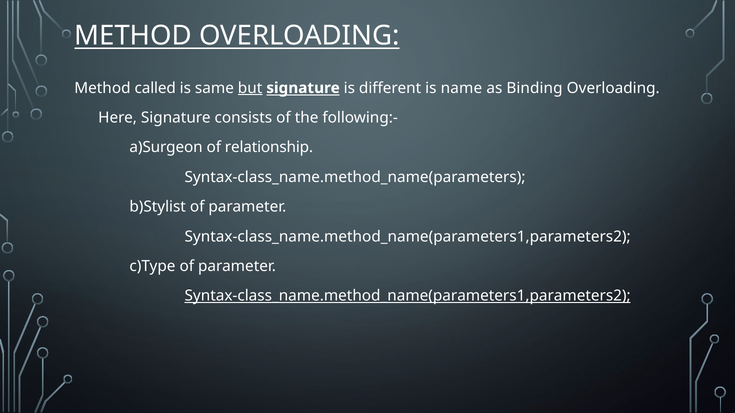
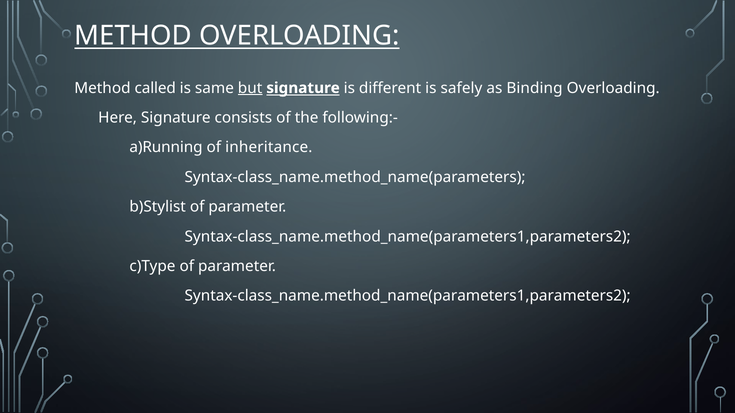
name: name -> safely
a)Surgeon: a)Surgeon -> a)Running
relationship: relationship -> inheritance
Syntax-class_name.method_name(parameters1,parameters2 at (408, 296) underline: present -> none
